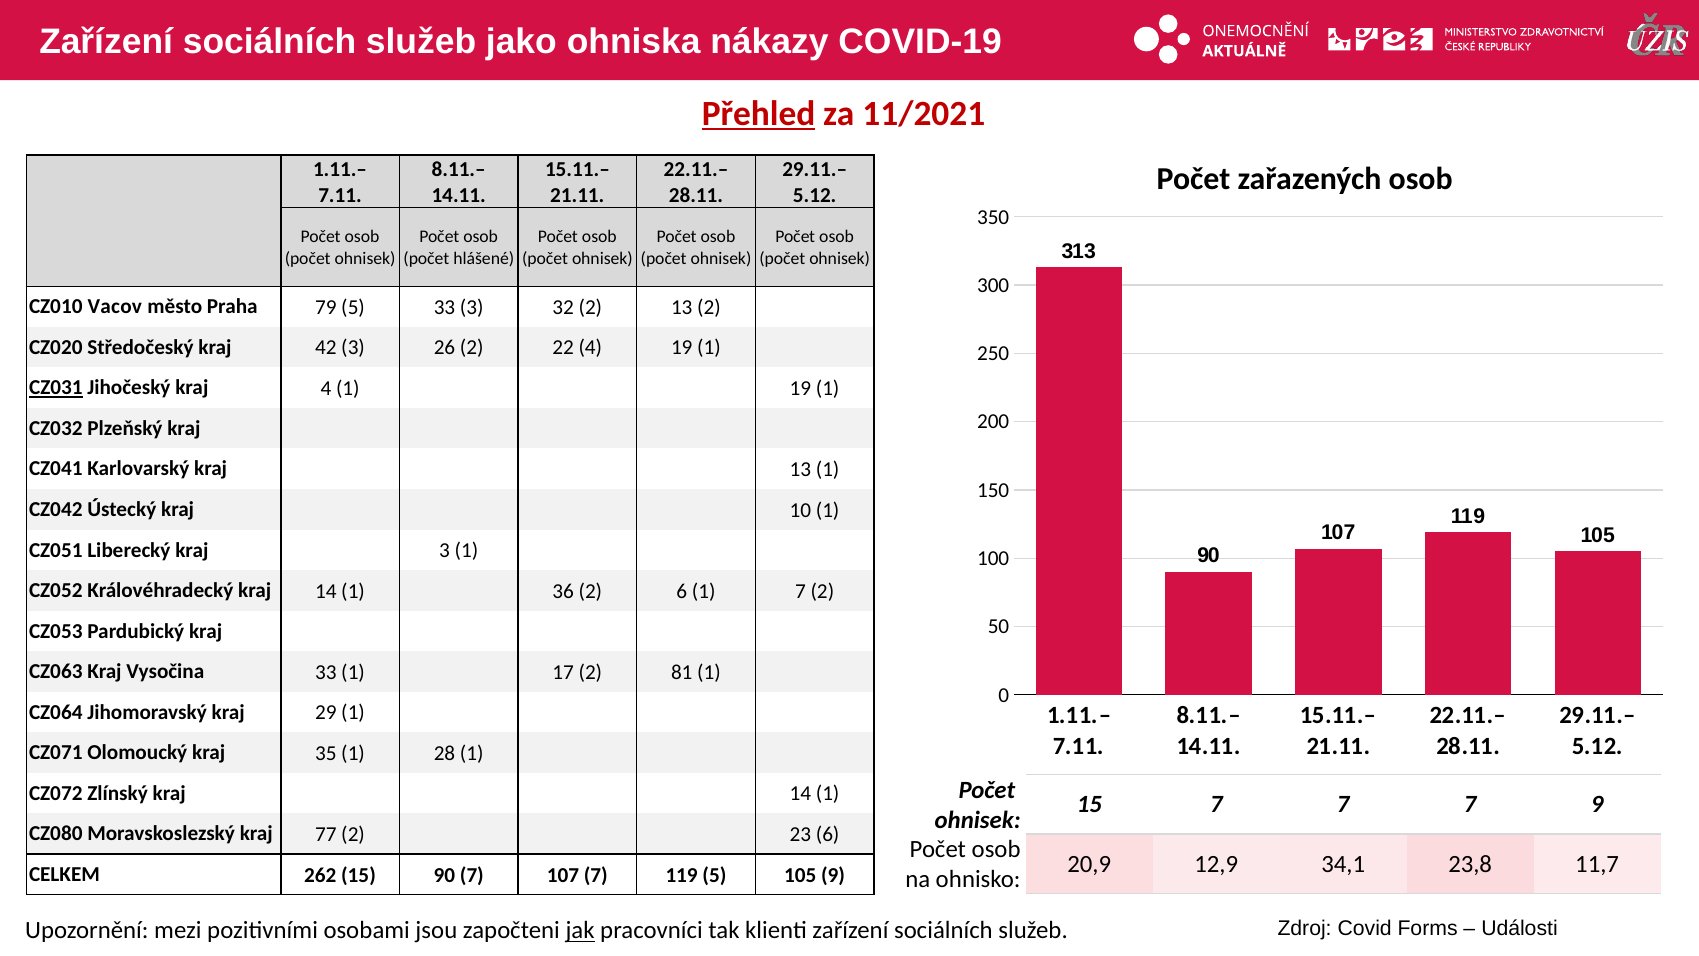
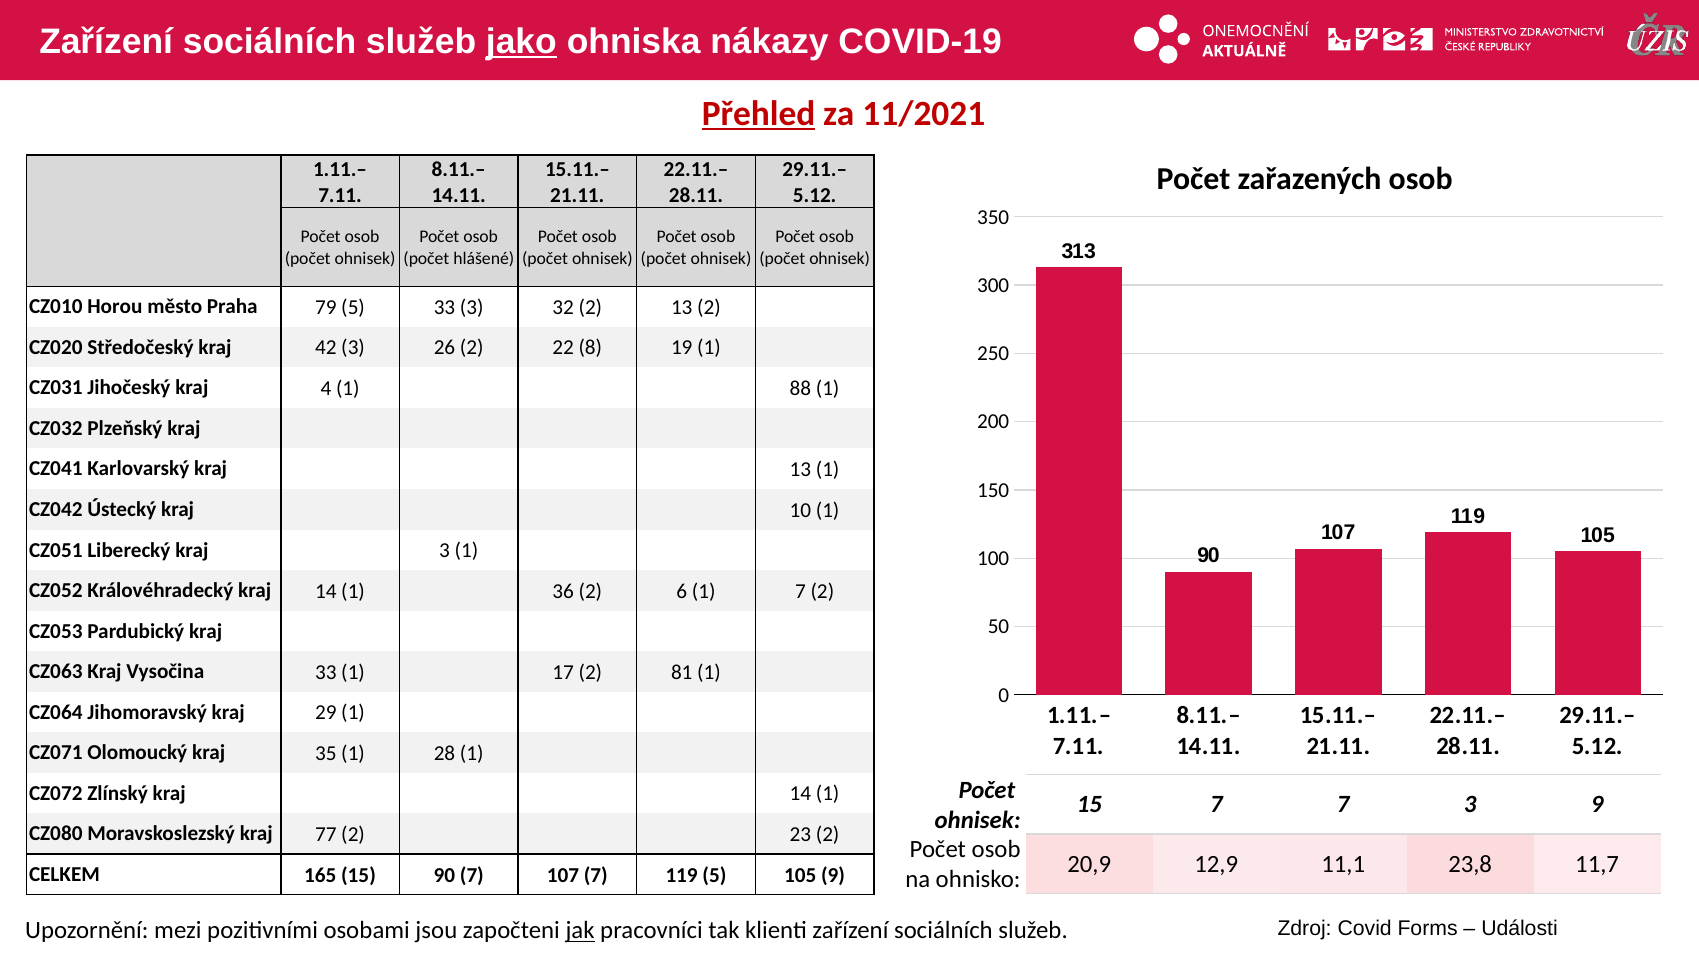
jako underline: none -> present
Vacov: Vacov -> Horou
22 4: 4 -> 8
CZ031 underline: present -> none
1 19: 19 -> 88
7 7 7: 7 -> 3
23 6: 6 -> 2
34,1: 34,1 -> 11,1
262: 262 -> 165
